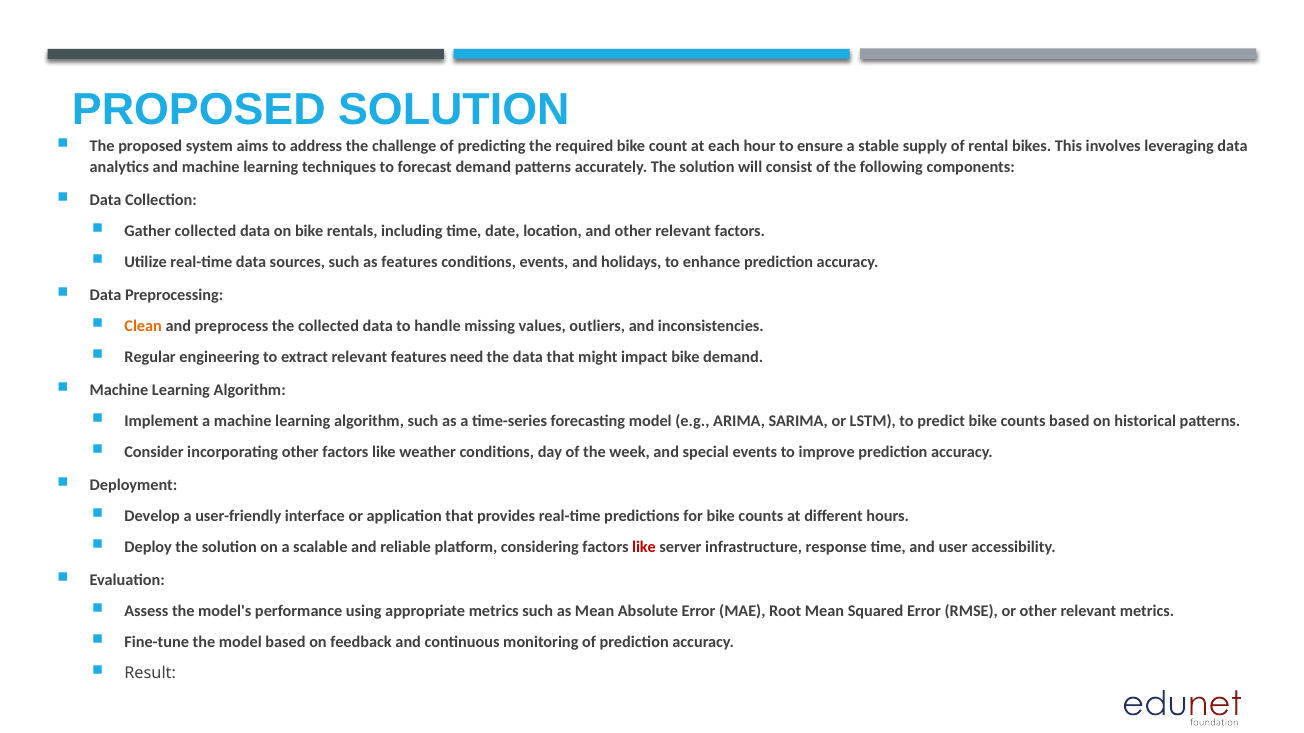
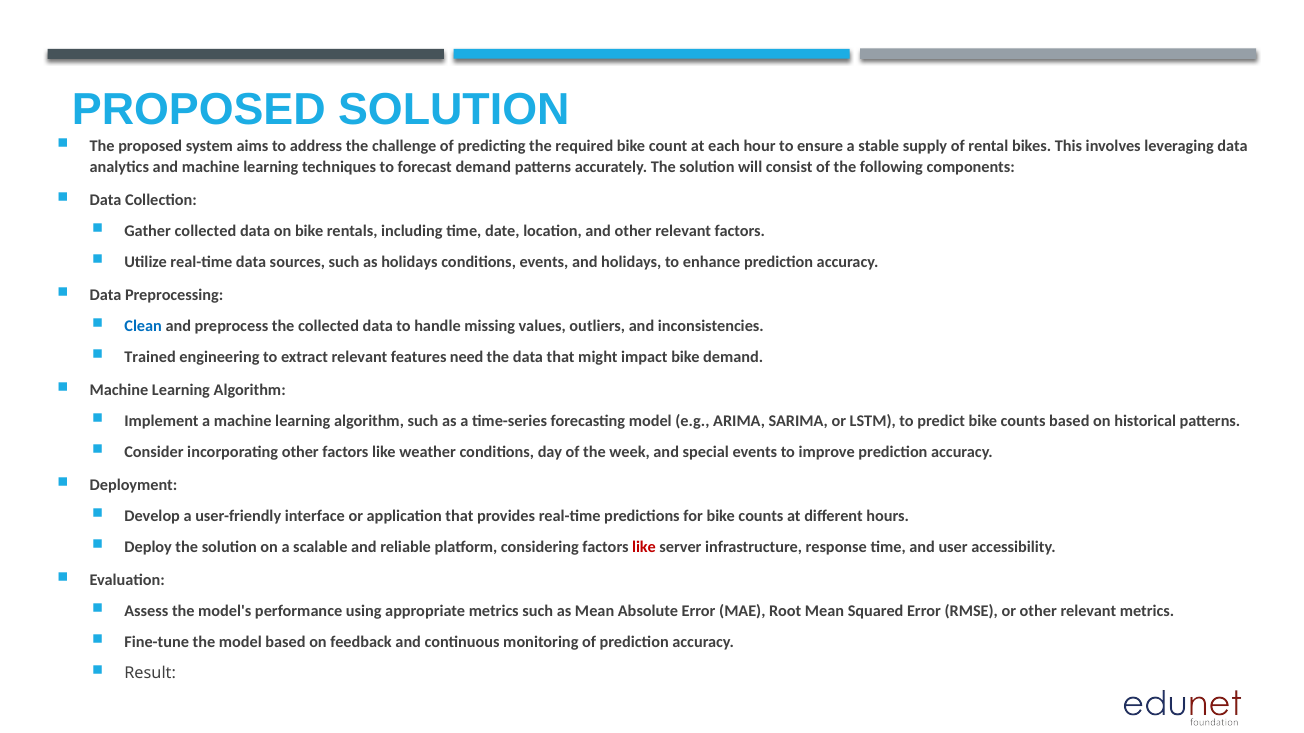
as features: features -> holidays
Clean colour: orange -> blue
Regular: Regular -> Trained
